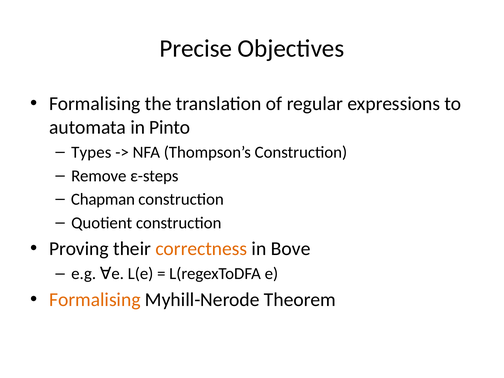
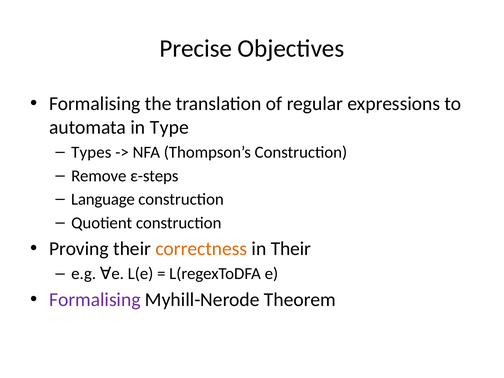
Pinto: Pinto -> Type
Chapman: Chapman -> Language
in Bove: Bove -> Their
Formalising at (95, 300) colour: orange -> purple
